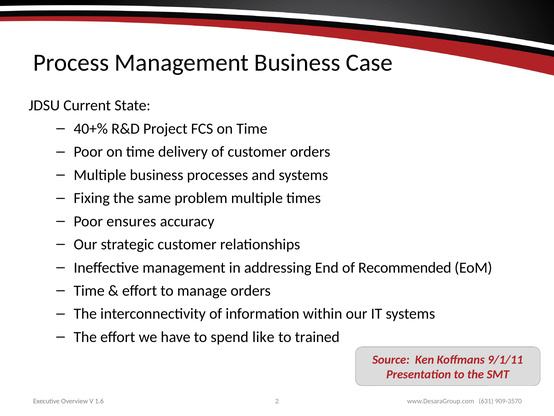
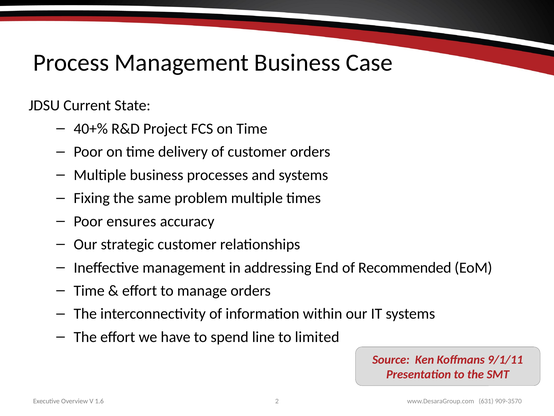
like: like -> line
trained: trained -> limited
